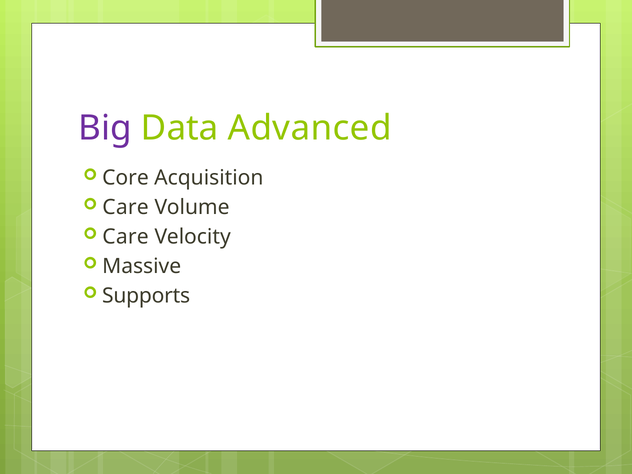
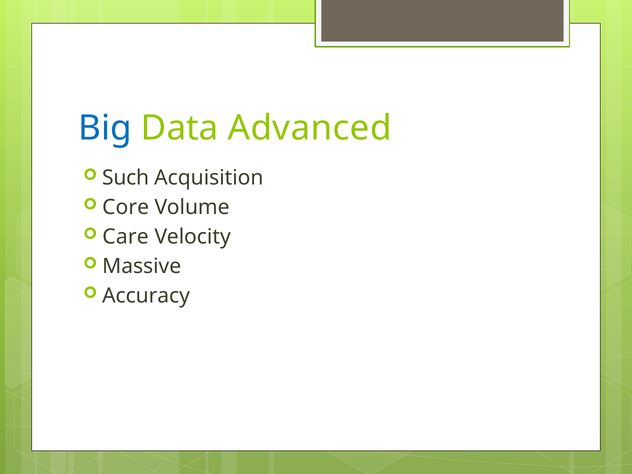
Big colour: purple -> blue
Core: Core -> Such
Care at (126, 207): Care -> Core
Supports: Supports -> Accuracy
